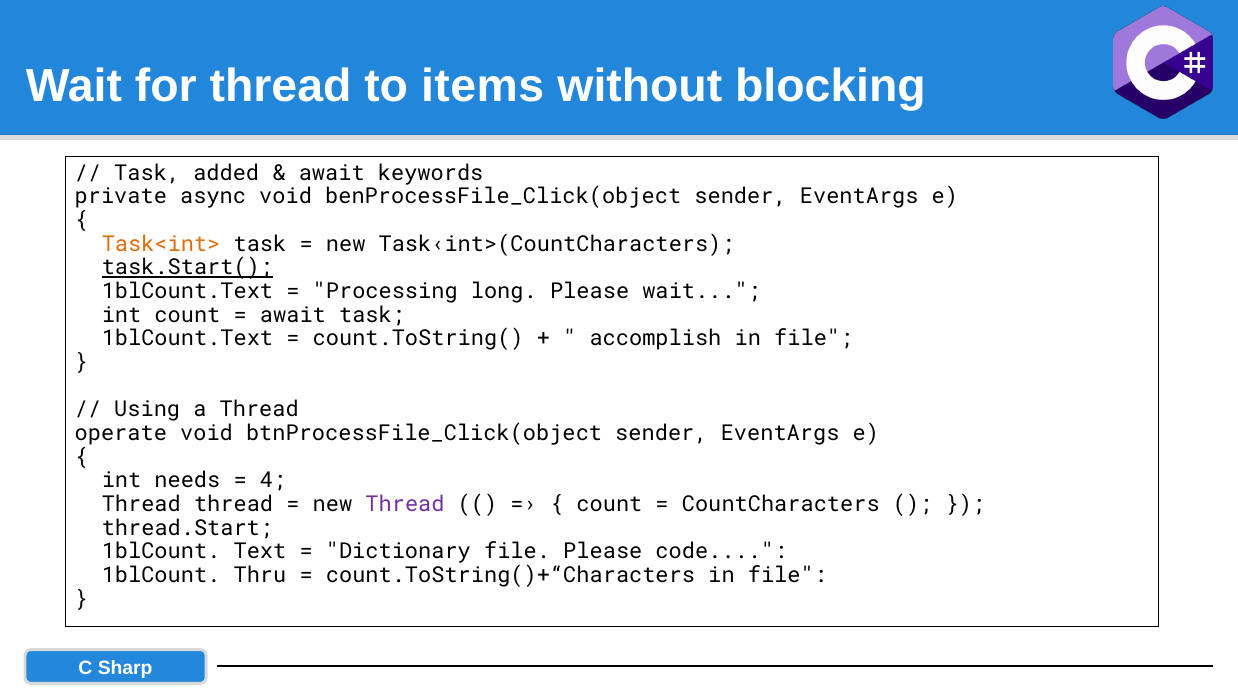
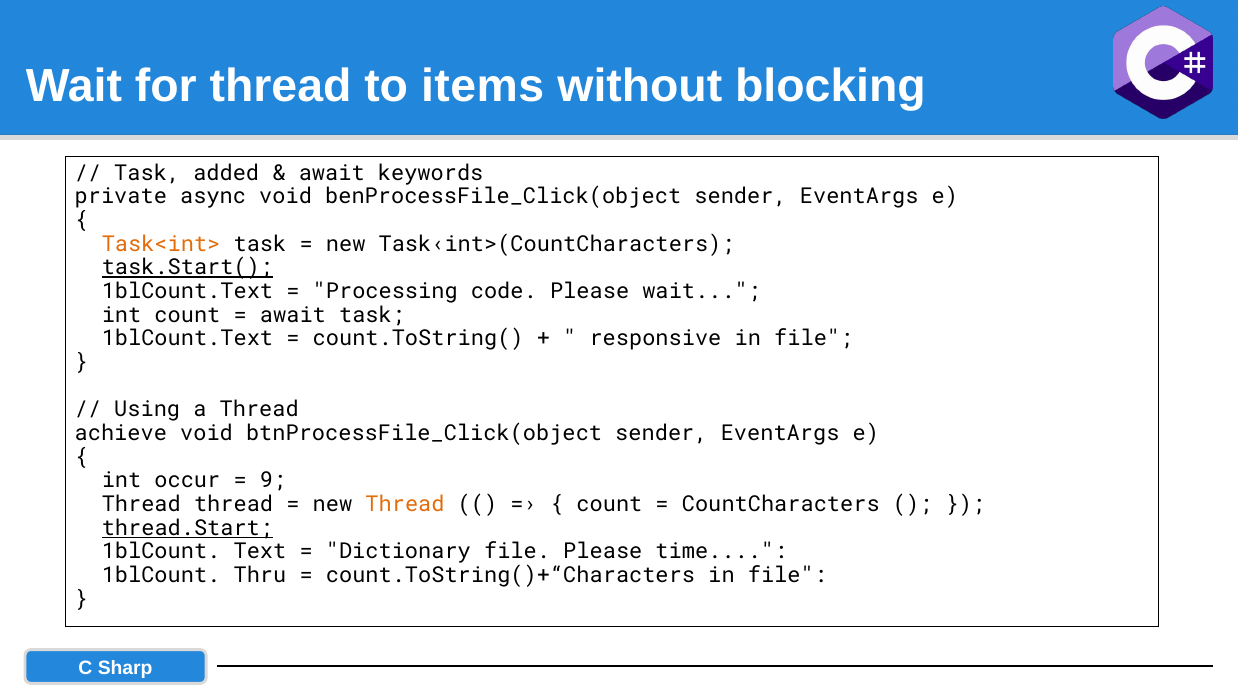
long: long -> code
accomplish: accomplish -> responsive
operate: operate -> achieve
needs: needs -> occur
4: 4 -> 9
Thread at (405, 505) colour: purple -> orange
thread.Start underline: none -> present
code: code -> time
